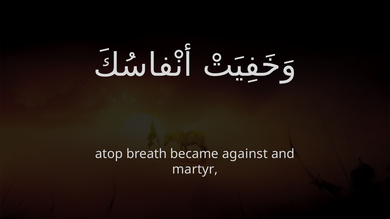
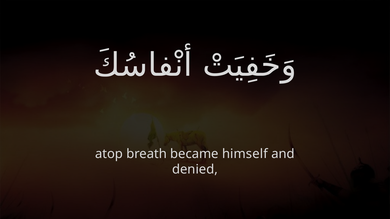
against: against -> himself
martyr: martyr -> denied
